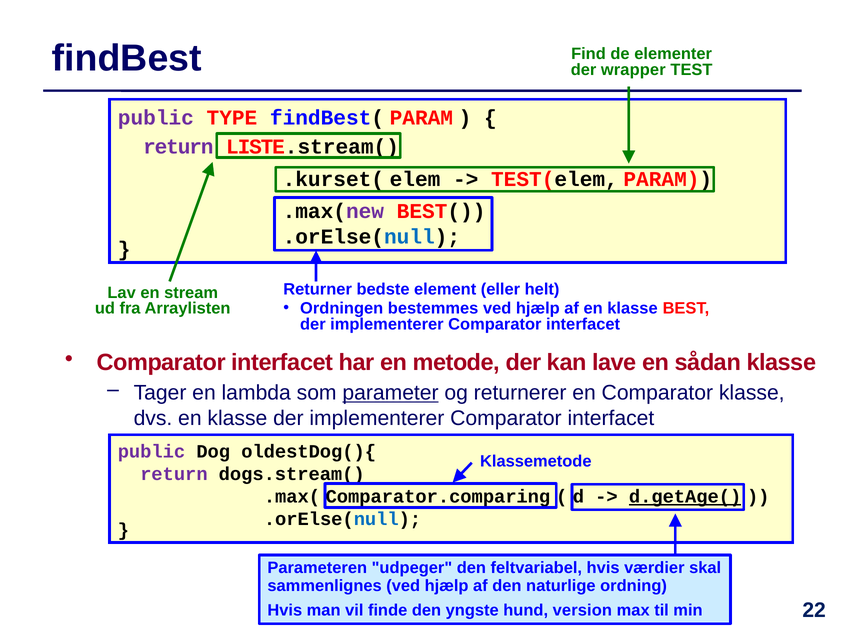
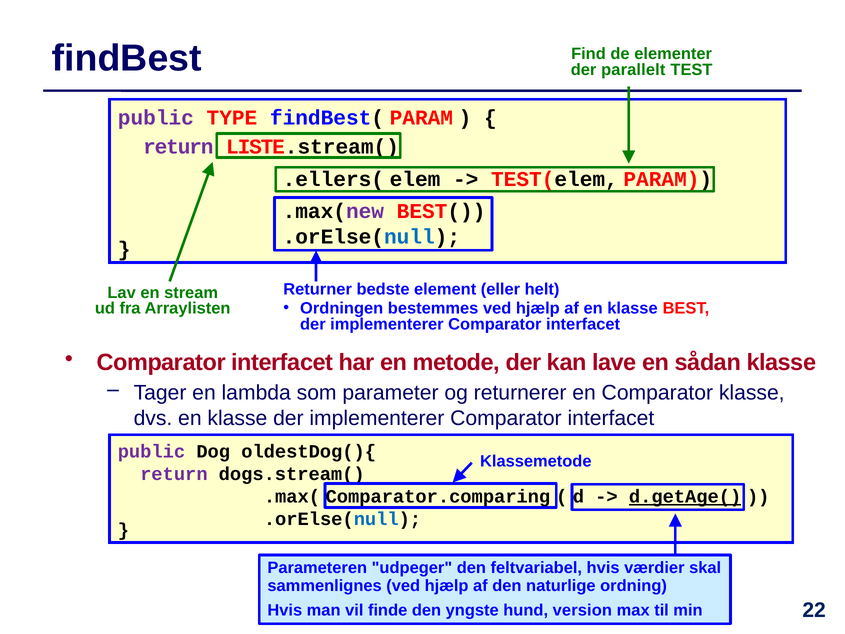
wrapper: wrapper -> parallelt
.kurset(: .kurset( -> .ellers(
parameter underline: present -> none
